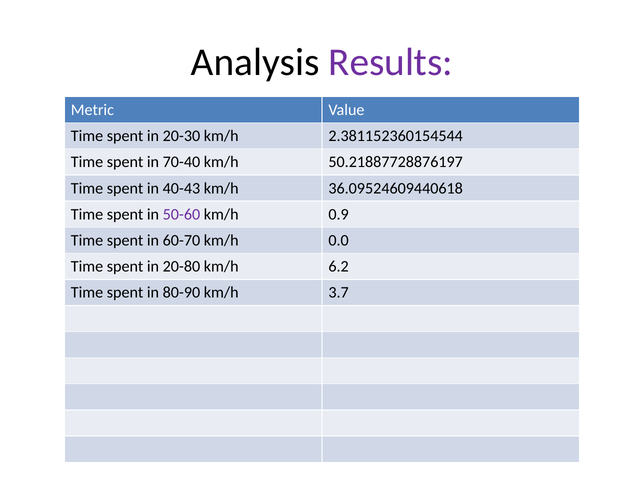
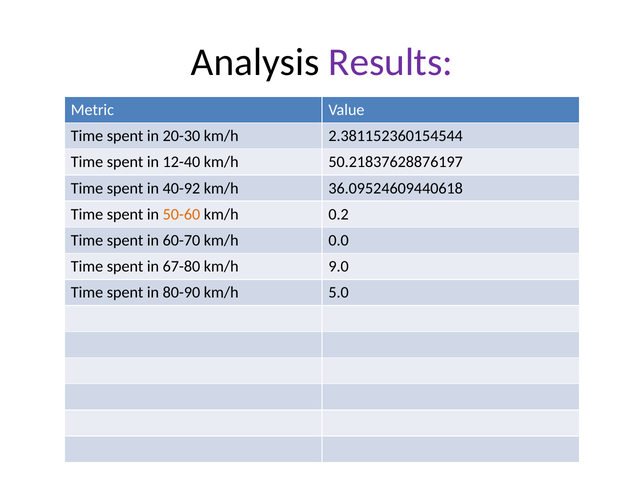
70-40: 70-40 -> 12-40
50.21887728876197: 50.21887728876197 -> 50.21837628876197
40-43: 40-43 -> 40-92
50-60 colour: purple -> orange
0.9: 0.9 -> 0.2
20-80: 20-80 -> 67-80
6.2: 6.2 -> 9.0
3.7: 3.7 -> 5.0
